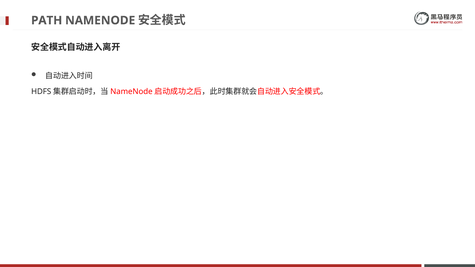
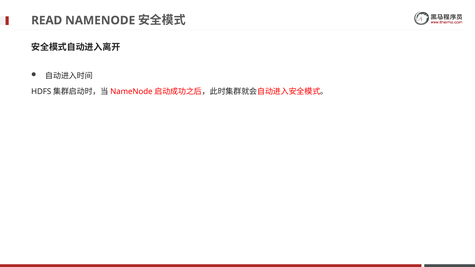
PATH: PATH -> READ
